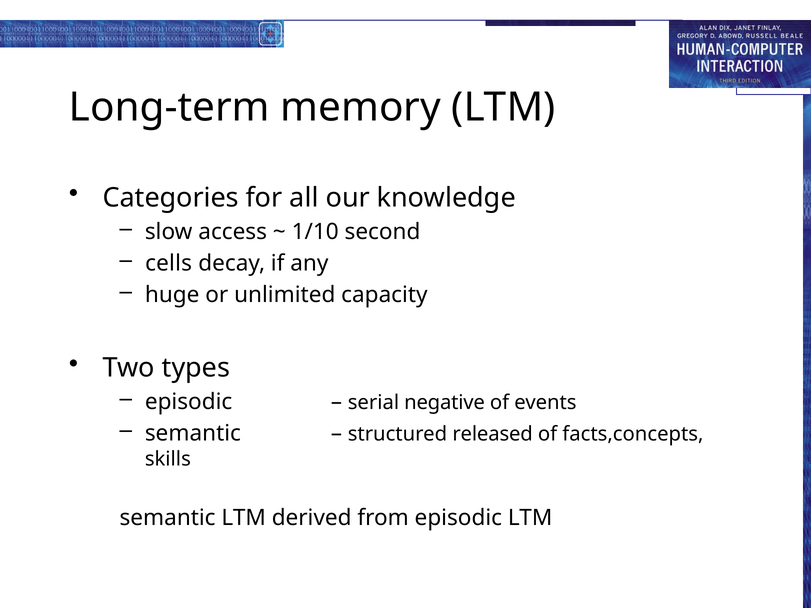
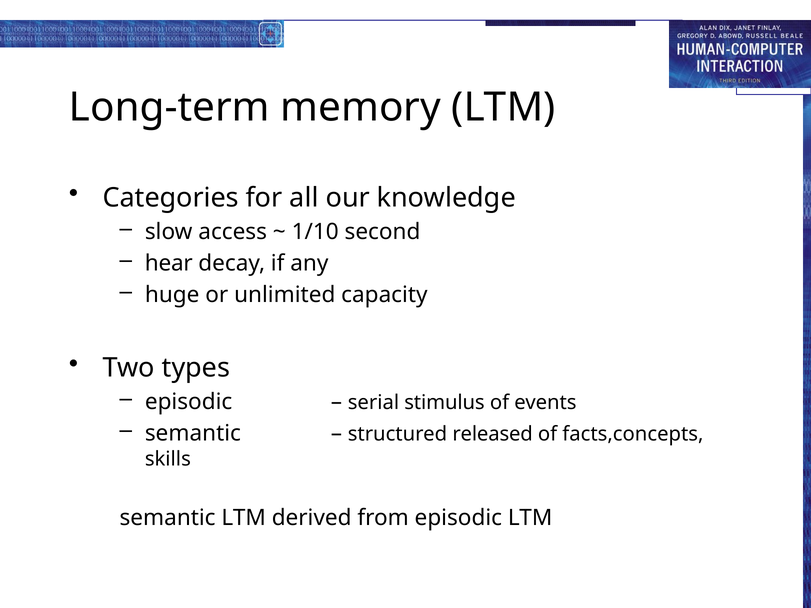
cells: cells -> hear
negative: negative -> stimulus
